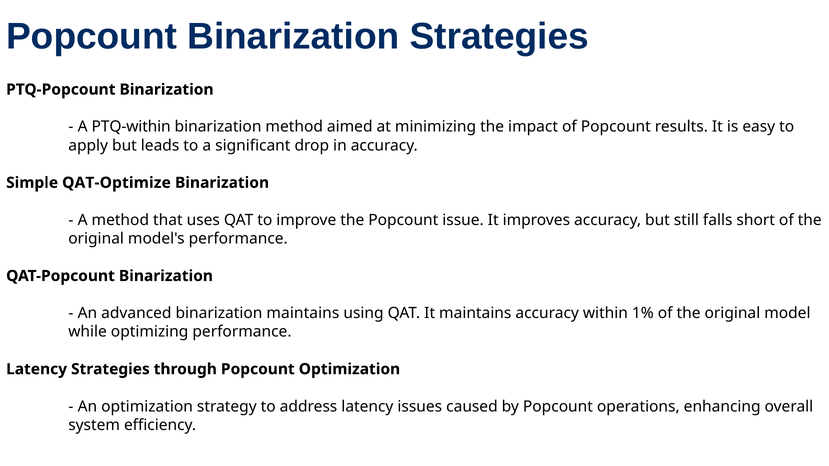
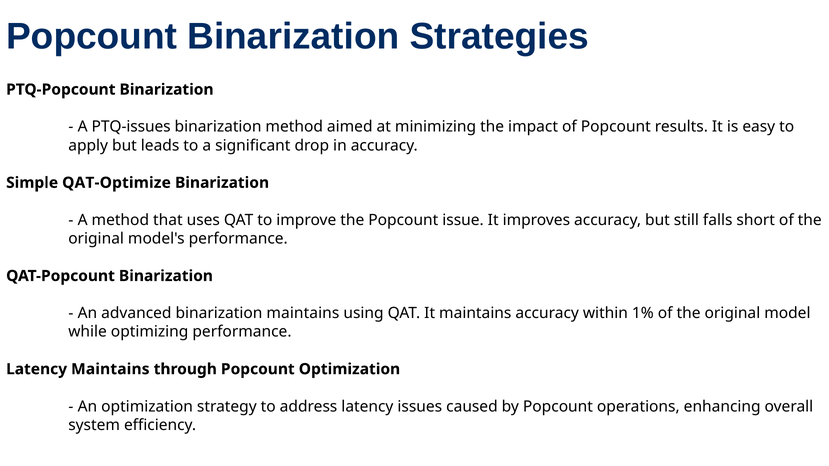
PTQ-within: PTQ-within -> PTQ-issues
Latency Strategies: Strategies -> Maintains
